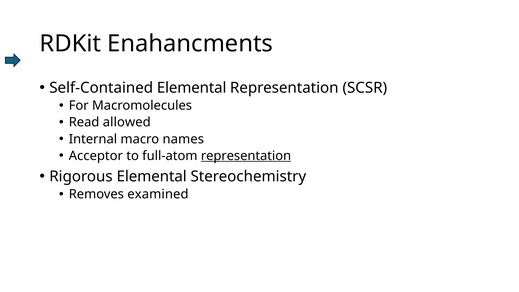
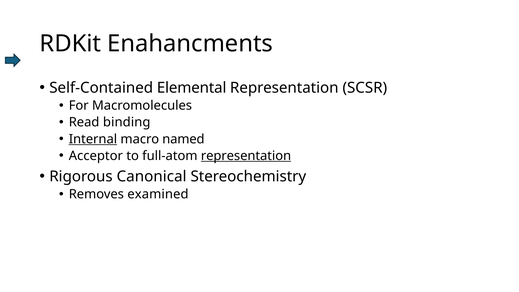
allowed: allowed -> binding
Internal underline: none -> present
names: names -> named
Rigorous Elemental: Elemental -> Canonical
